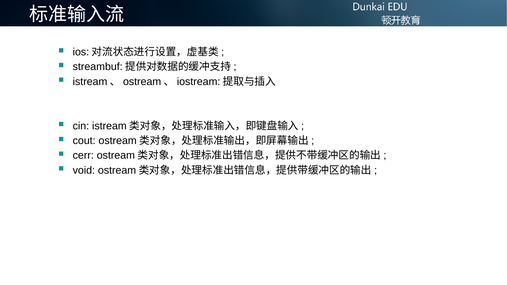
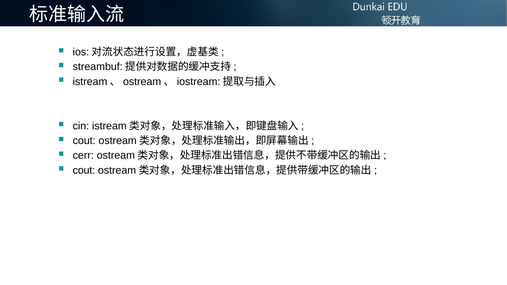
void at (84, 170): void -> cout
